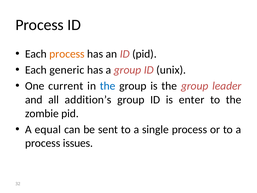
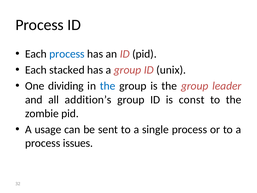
process at (67, 54) colour: orange -> blue
generic: generic -> stacked
current: current -> dividing
enter: enter -> const
equal: equal -> usage
